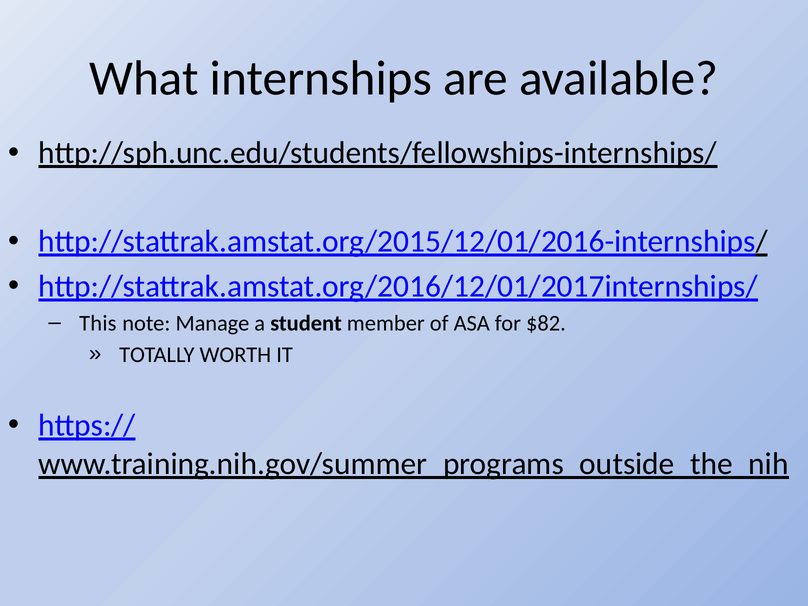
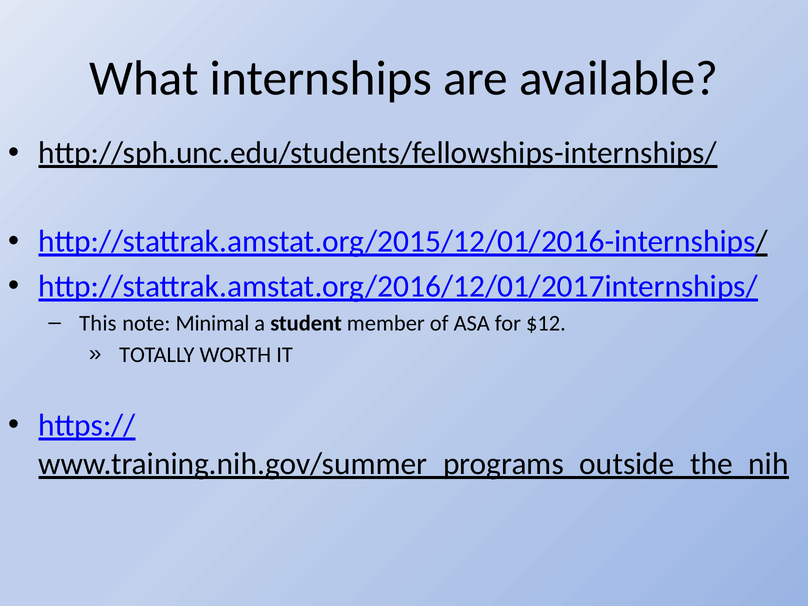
Manage: Manage -> Minimal
$82: $82 -> $12
